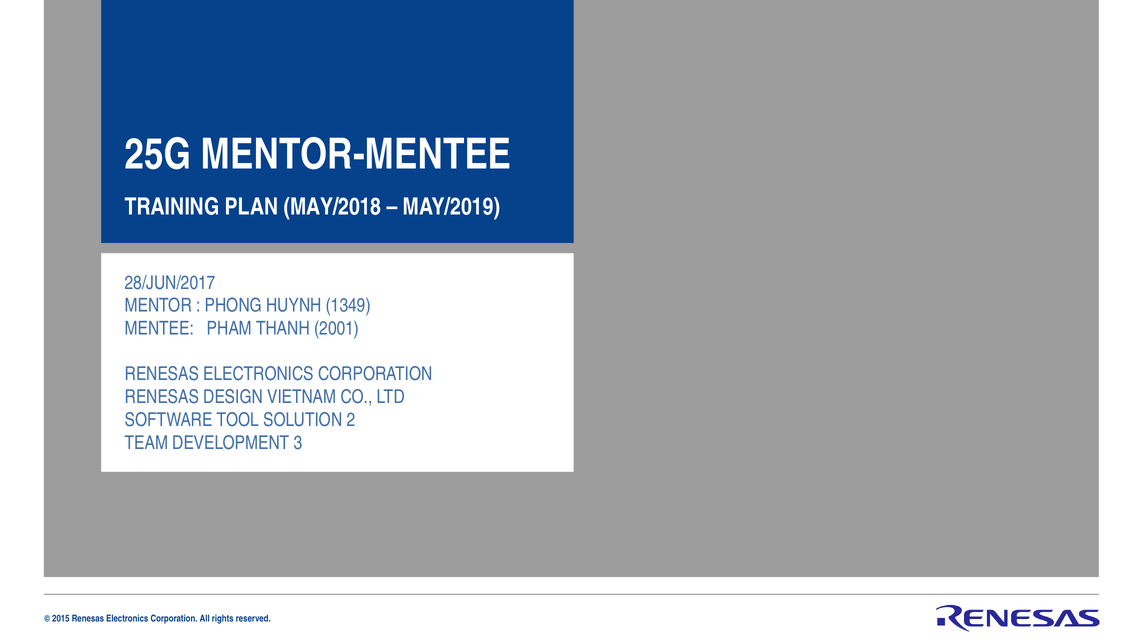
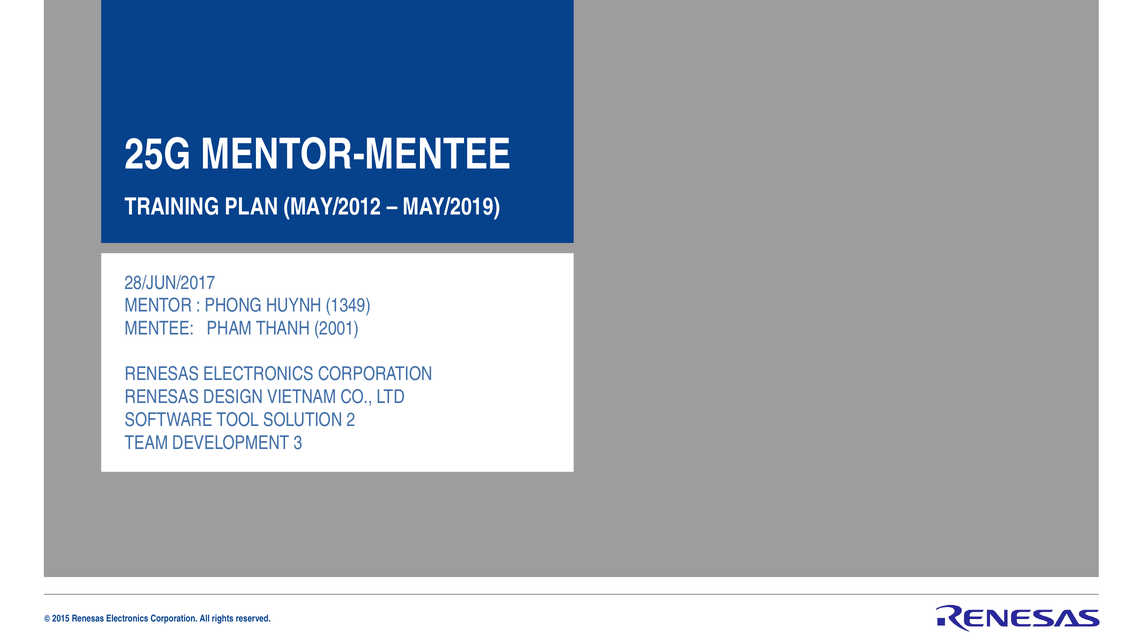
MAY/2018: MAY/2018 -> MAY/2012
